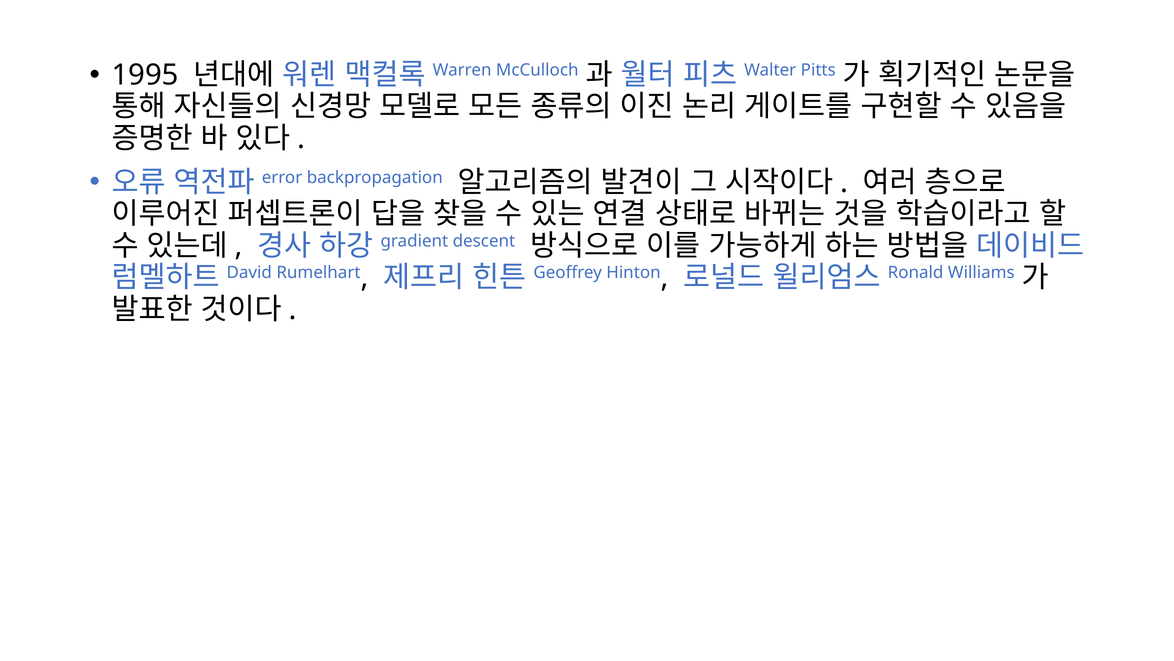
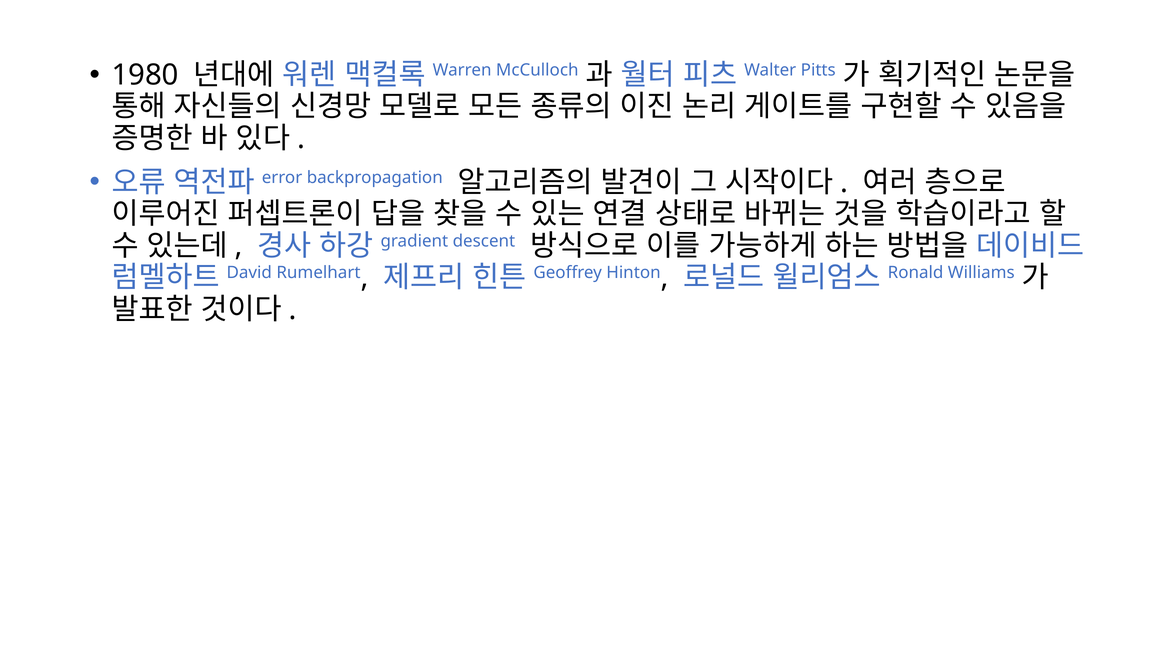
1995: 1995 -> 1980
